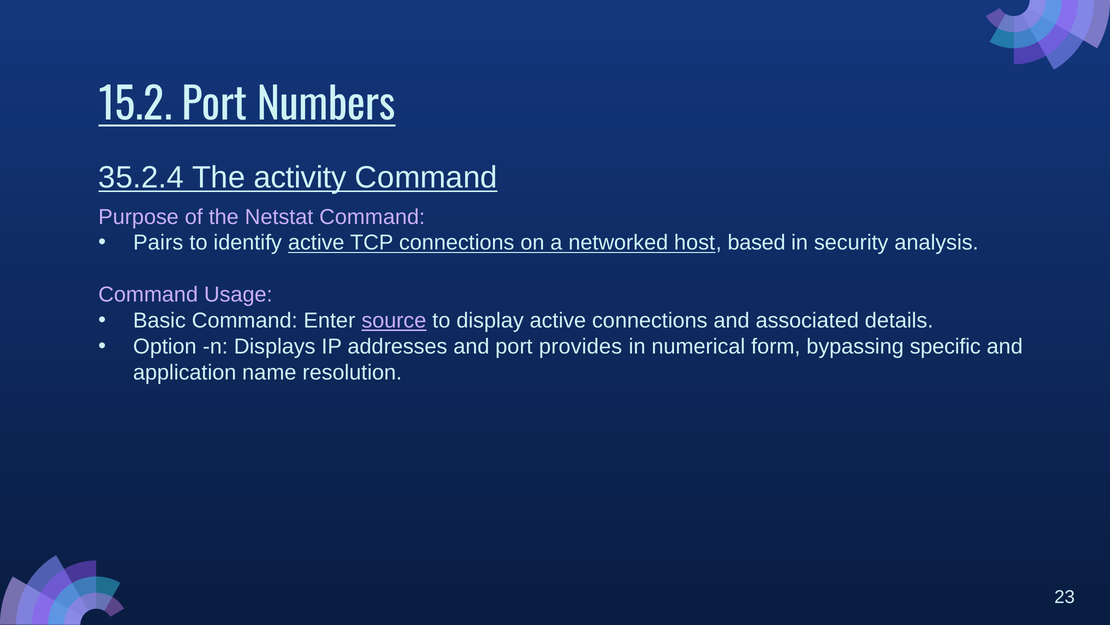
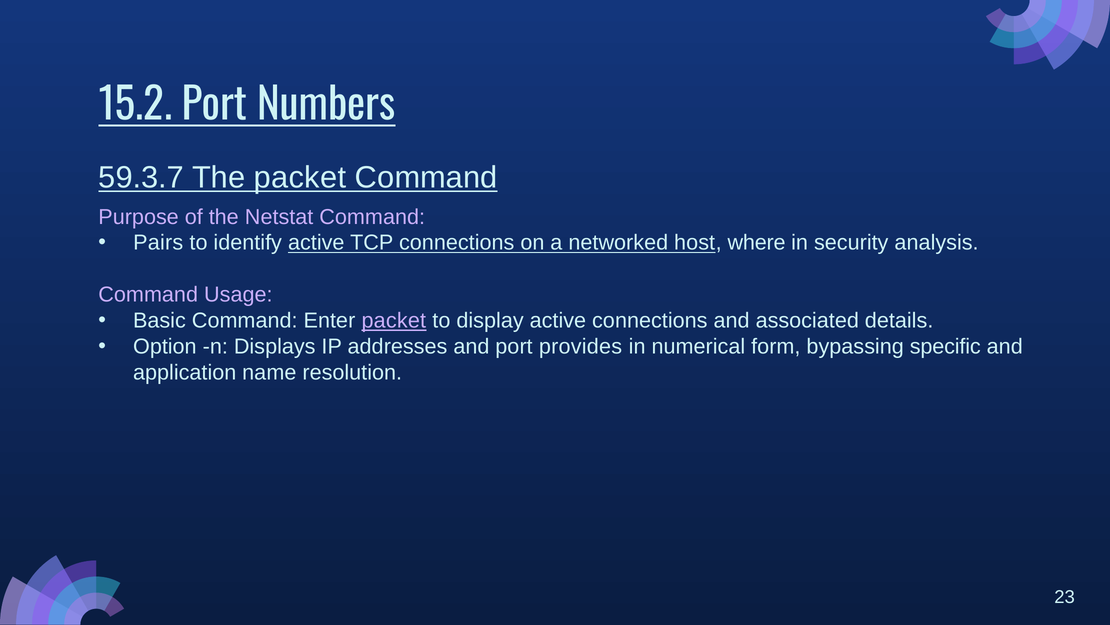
35.2.4: 35.2.4 -> 59.3.7
The activity: activity -> packet
based: based -> where
Enter source: source -> packet
